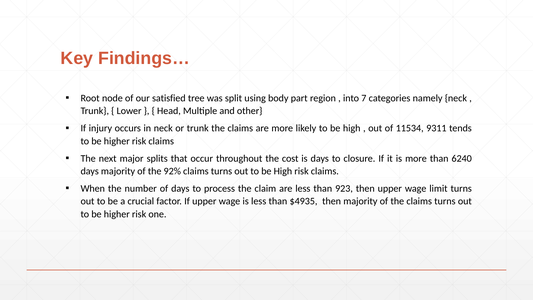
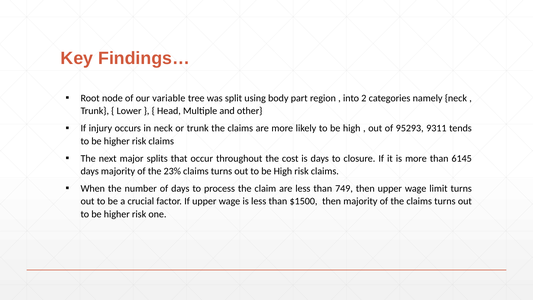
satisfied: satisfied -> variable
7: 7 -> 2
11534: 11534 -> 95293
6240: 6240 -> 6145
92%: 92% -> 23%
923: 923 -> 749
$4935: $4935 -> $1500
